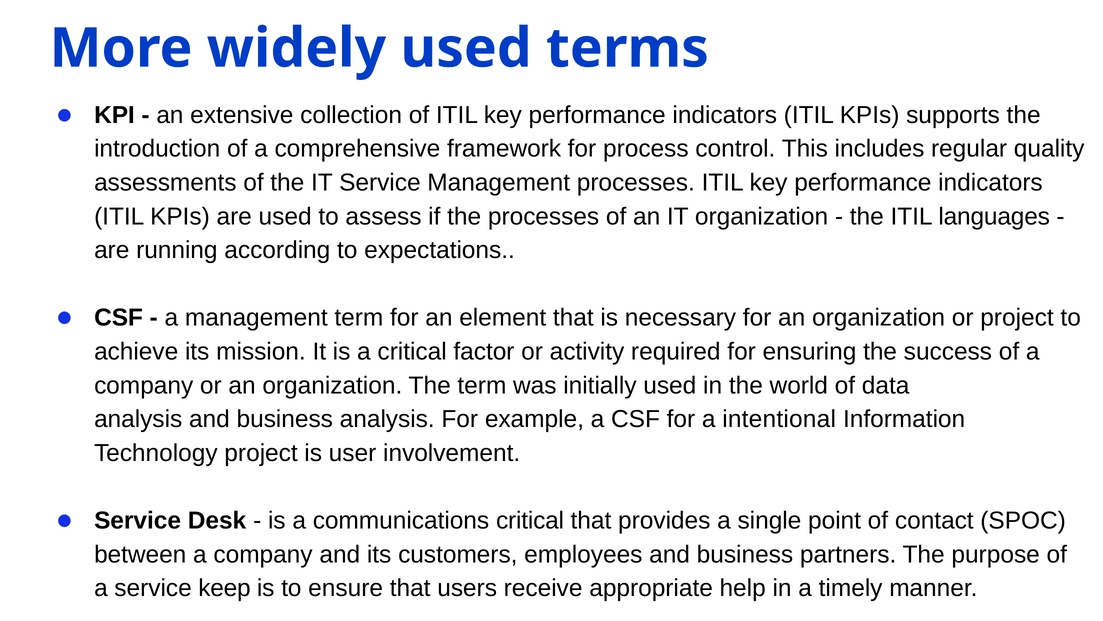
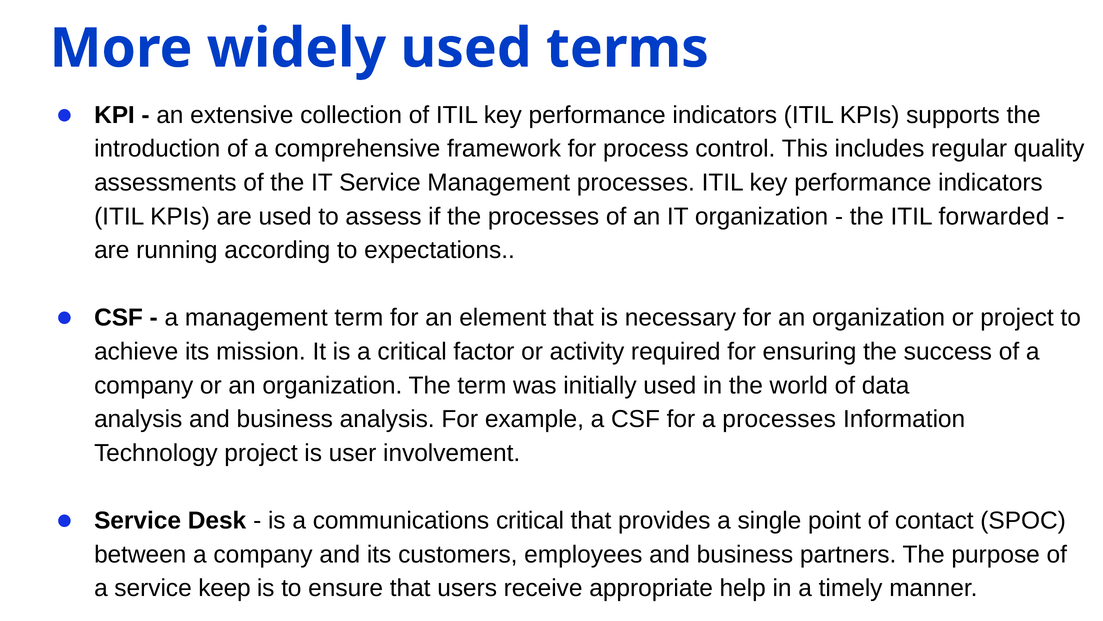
languages: languages -> forwarded
a intentional: intentional -> processes
